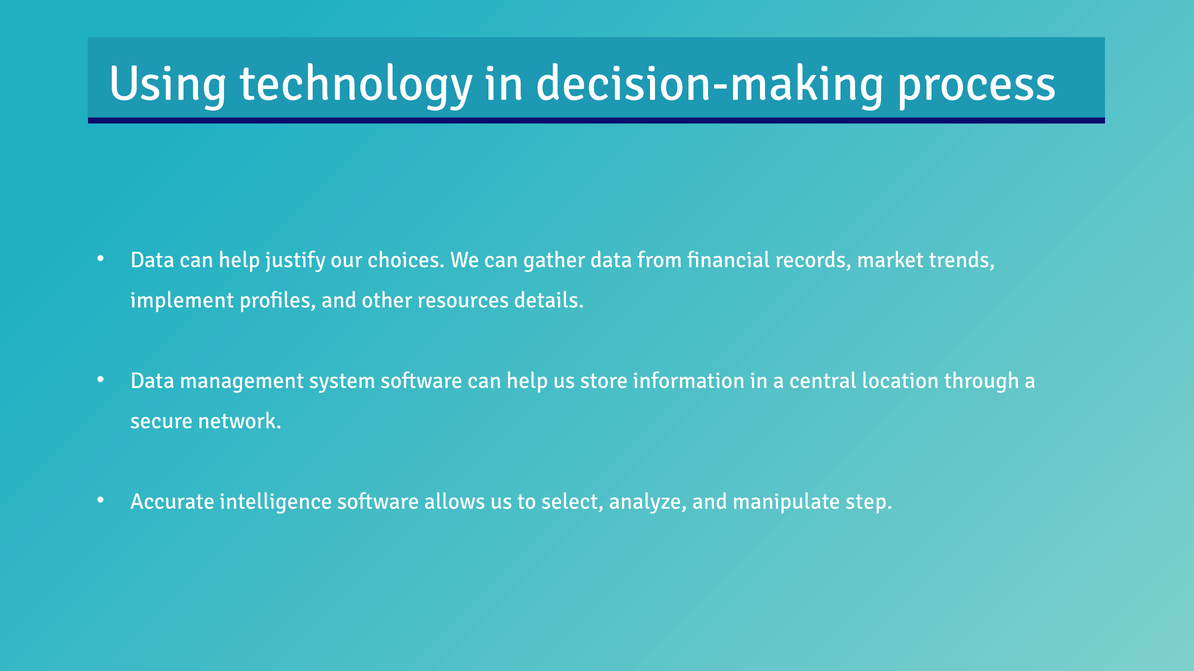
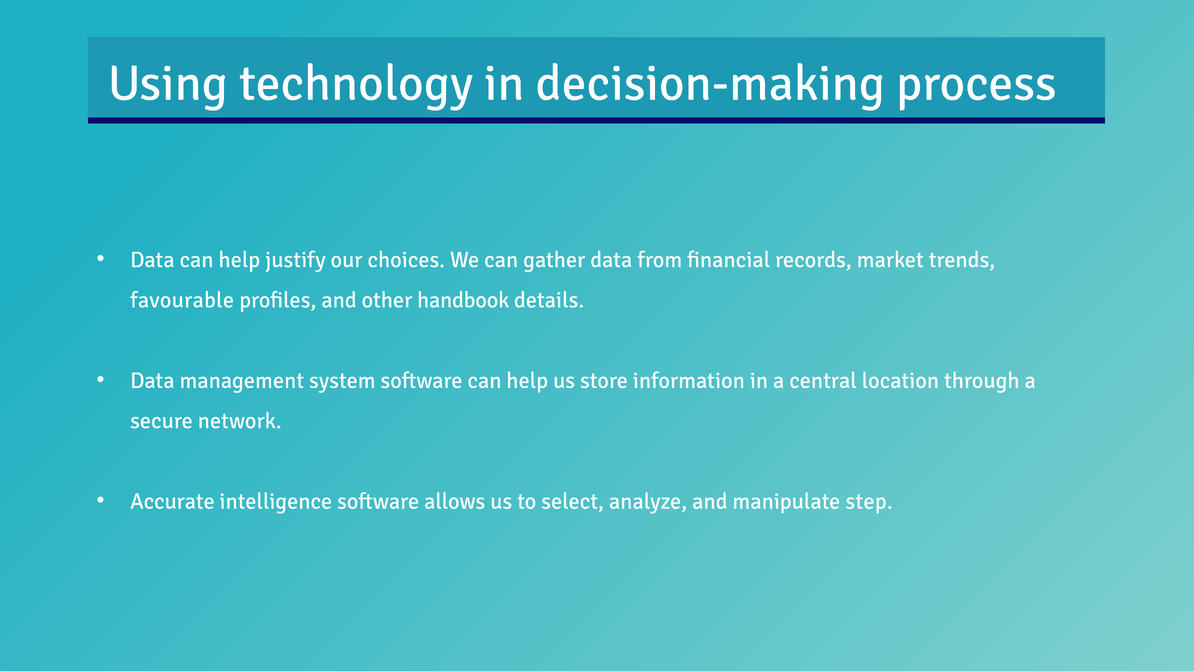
implement: implement -> favourable
resources: resources -> handbook
